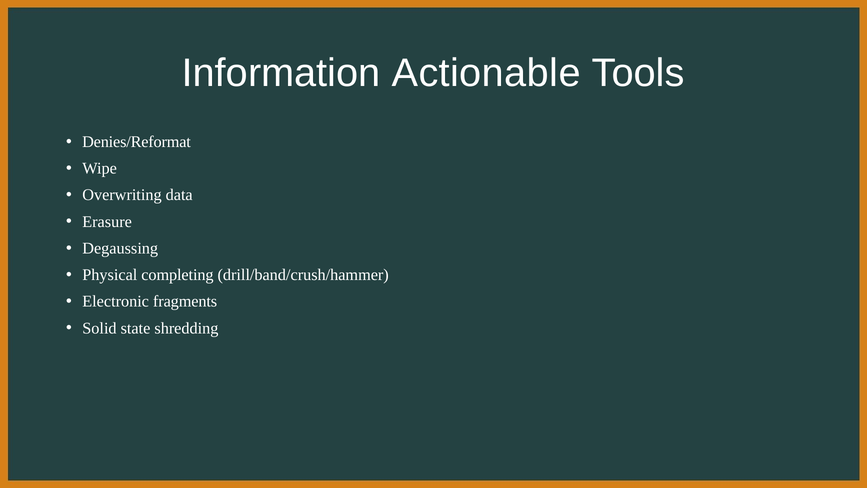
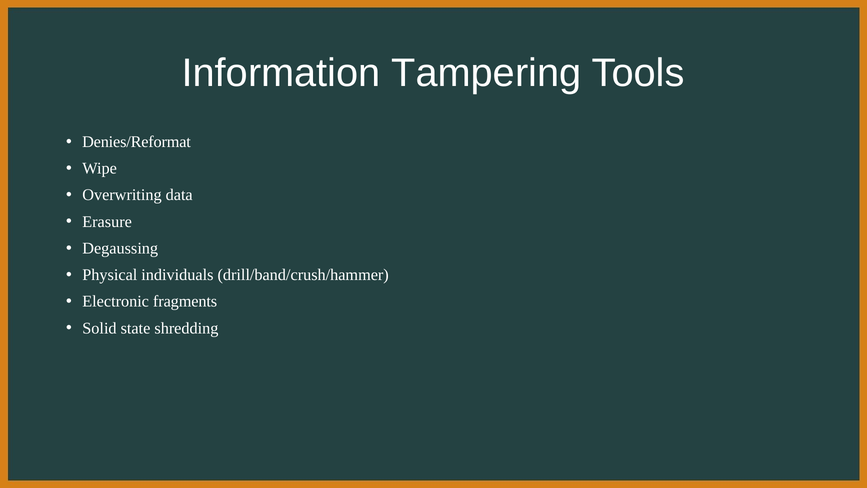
Actionable: Actionable -> Tampering
completing: completing -> individuals
